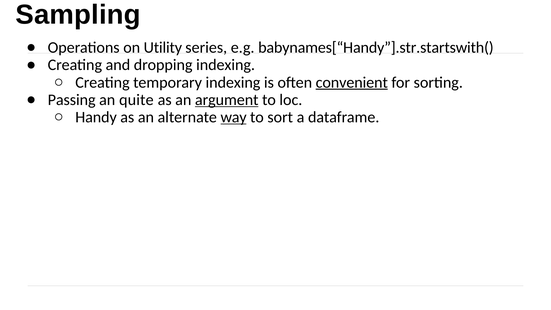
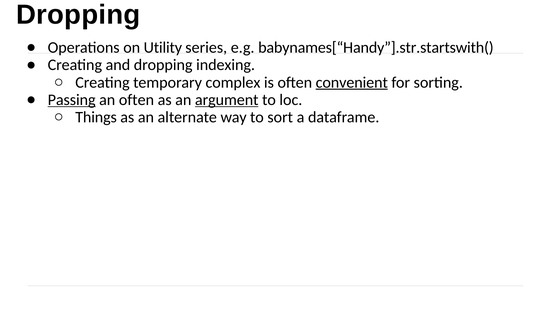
Sampling at (78, 15): Sampling -> Dropping
temporary indexing: indexing -> complex
Passing underline: none -> present
an quite: quite -> often
Handy: Handy -> Things
way underline: present -> none
